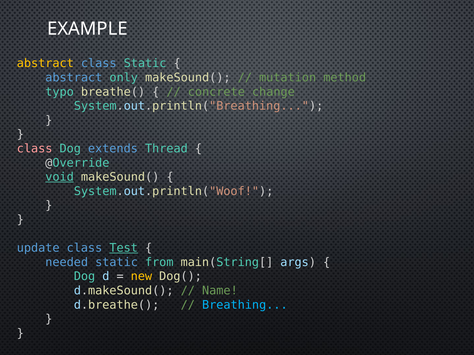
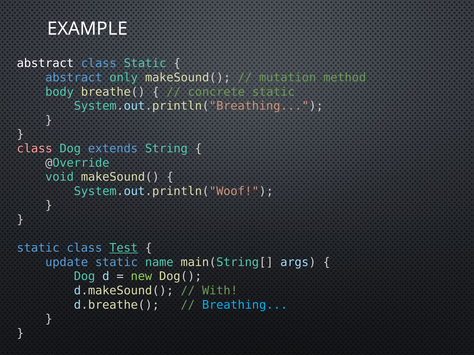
abstract at (45, 63) colour: yellow -> white
typo: typo -> body
concrete change: change -> static
Thread: Thread -> String
void underline: present -> none
update at (38, 248): update -> static
needed: needed -> update
from: from -> name
new colour: yellow -> light green
Name: Name -> With
